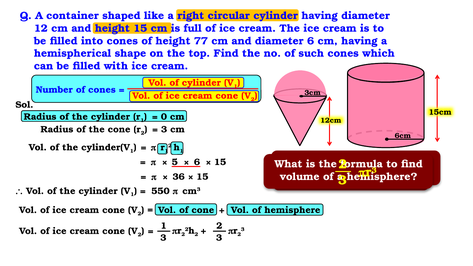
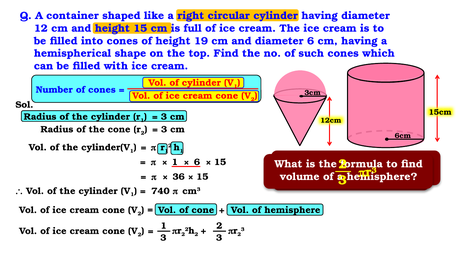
77: 77 -> 19
0 at (164, 117): 0 -> 3
5 at (175, 162): 5 -> 1
550: 550 -> 740
